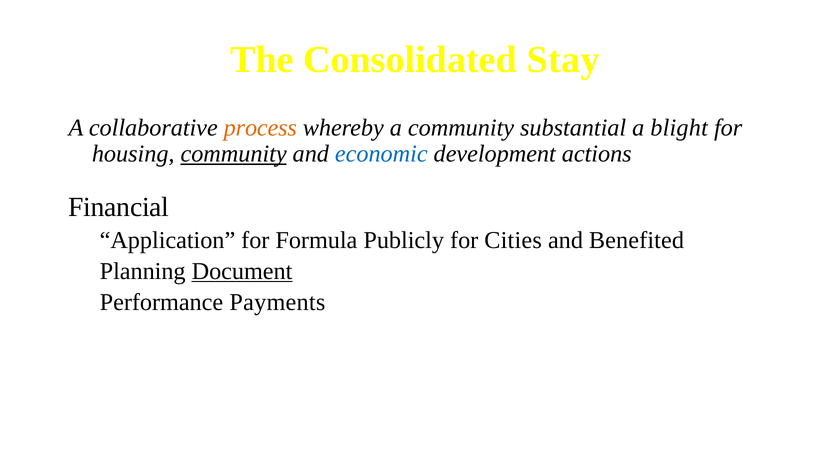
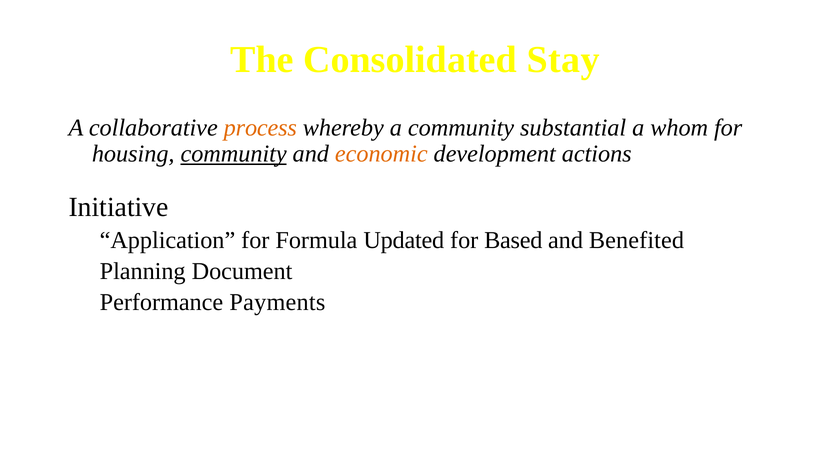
blight: blight -> whom
economic colour: blue -> orange
Financial: Financial -> Initiative
Publicly: Publicly -> Updated
Cities: Cities -> Based
Document underline: present -> none
